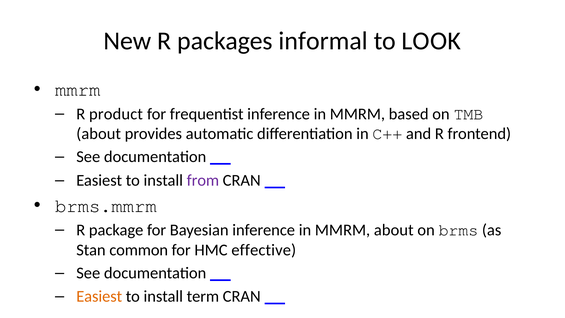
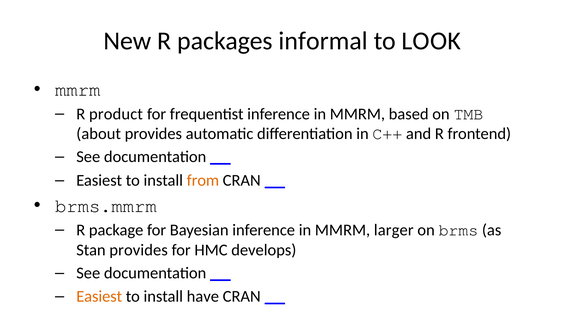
from colour: purple -> orange
MMRM about: about -> larger
Stan common: common -> provides
effective: effective -> develops
term: term -> have
